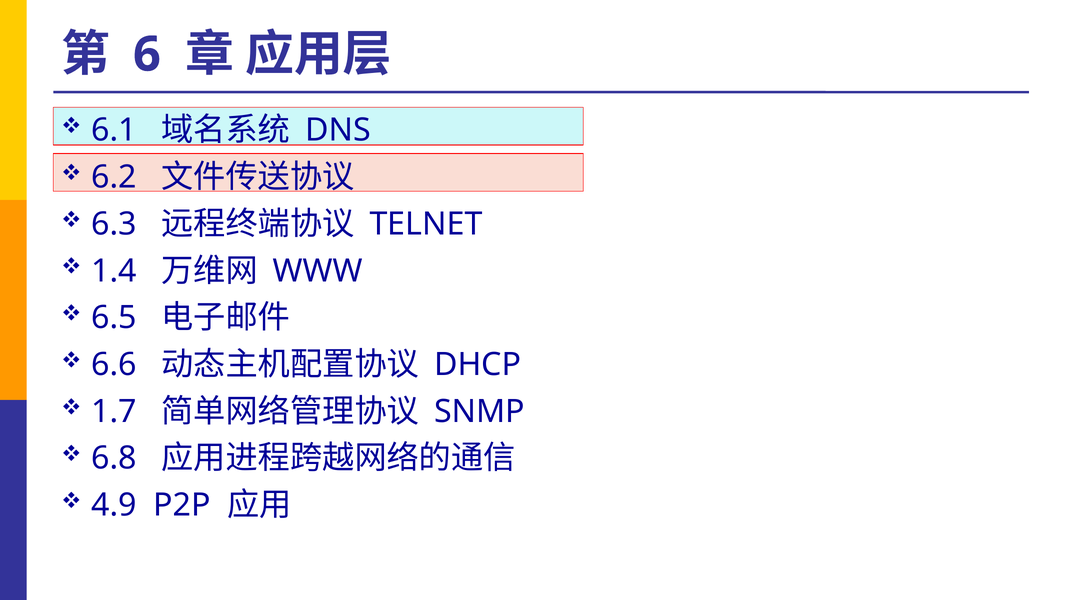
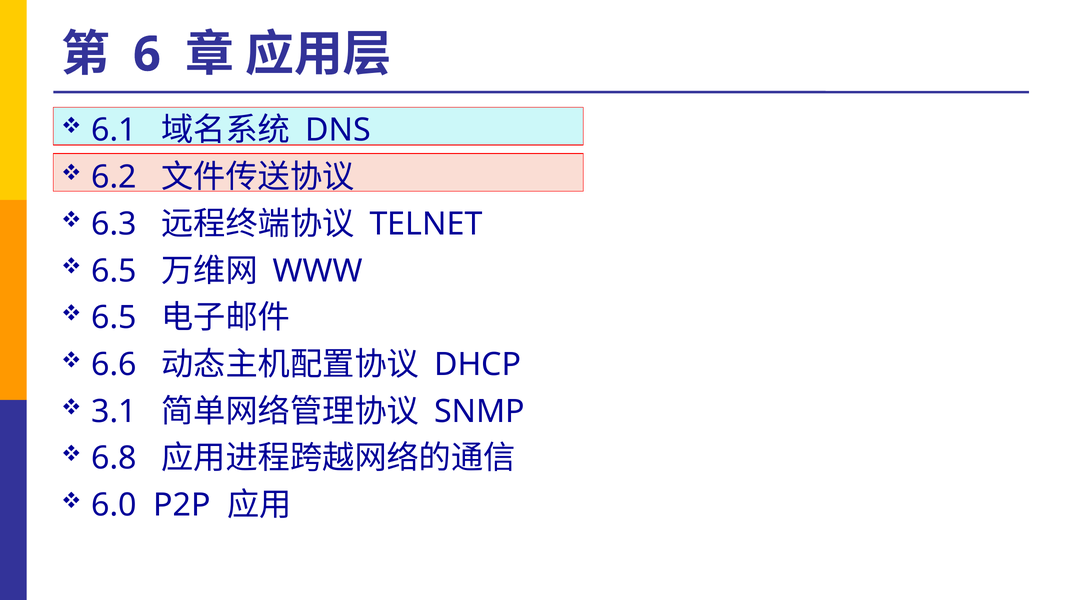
1.4 at (114, 271): 1.4 -> 6.5
1.7: 1.7 -> 3.1
4.9: 4.9 -> 6.0
